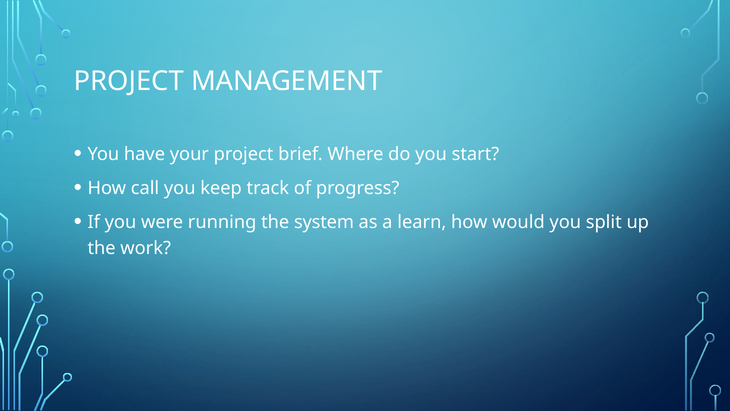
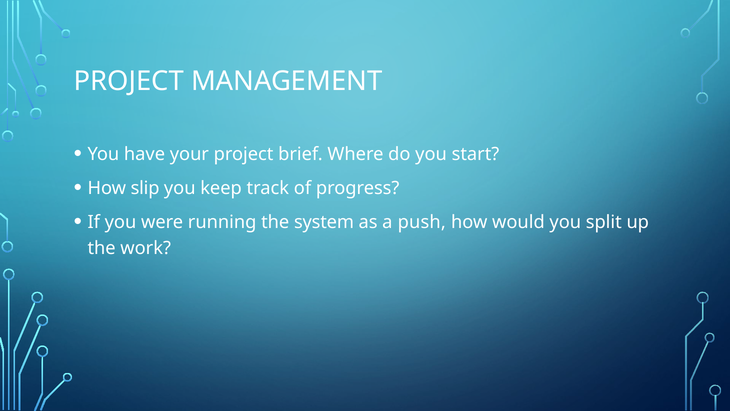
call: call -> slip
learn: learn -> push
